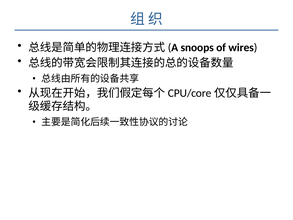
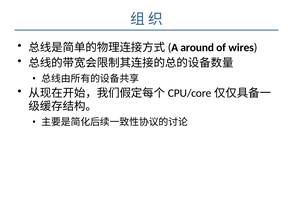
snoops: snoops -> around
